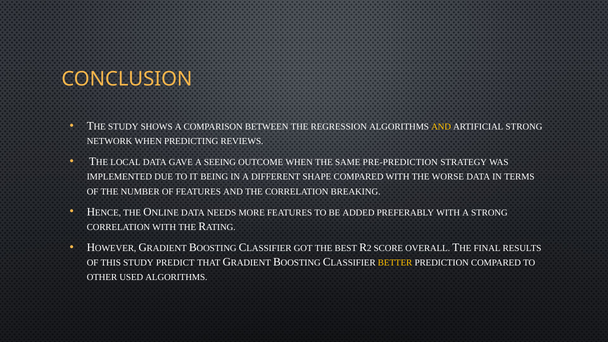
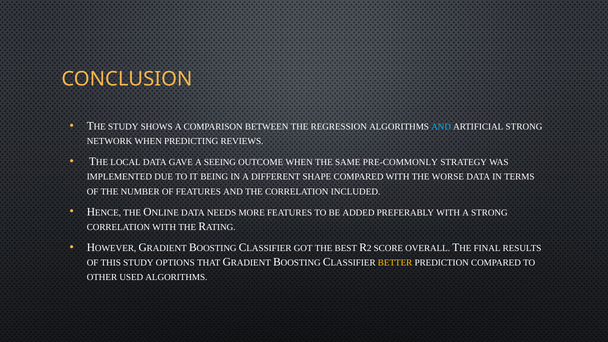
AND at (441, 127) colour: yellow -> light blue
PRE-PREDICTION: PRE-PREDICTION -> PRE-COMMONLY
BREAKING: BREAKING -> INCLUDED
PREDICT: PREDICT -> OPTIONS
